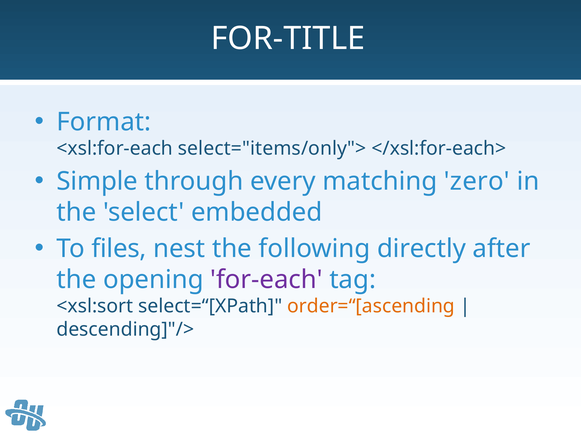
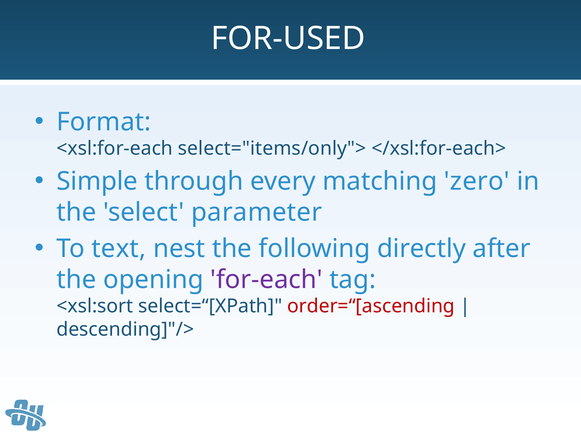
FOR-TITLE: FOR-TITLE -> FOR-USED
embedded: embedded -> parameter
files: files -> text
order=“[ascending colour: orange -> red
